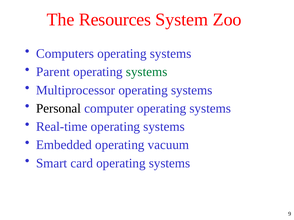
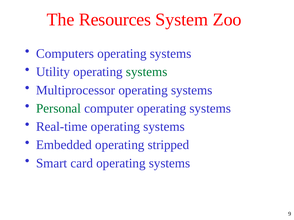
Parent: Parent -> Utility
Personal colour: black -> green
vacuum: vacuum -> stripped
